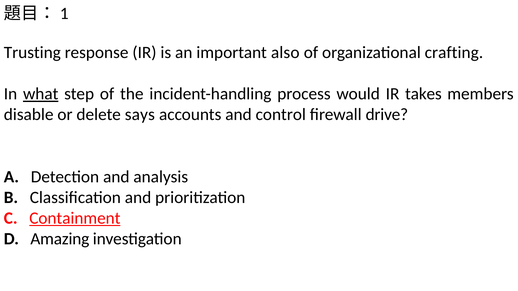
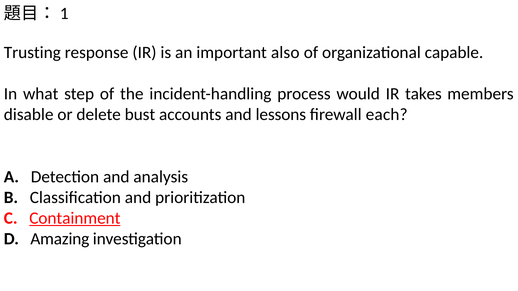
crafting: crafting -> capable
what underline: present -> none
says: says -> bust
control: control -> lessons
drive: drive -> each
